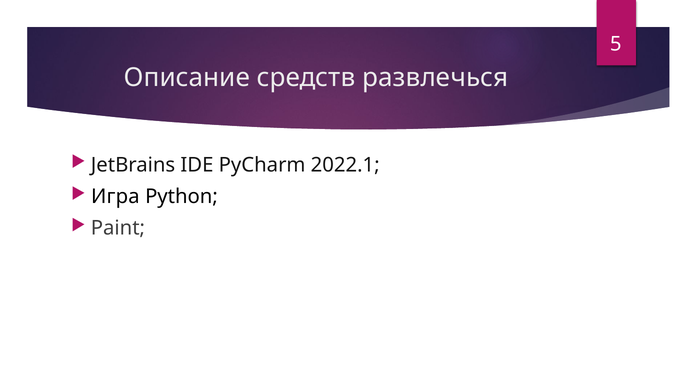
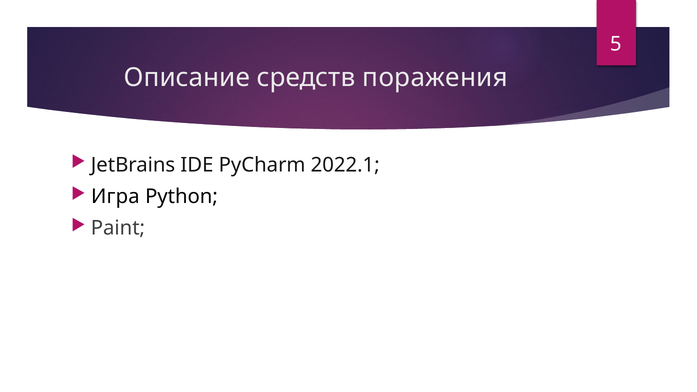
развлечься: развлечься -> поражения
